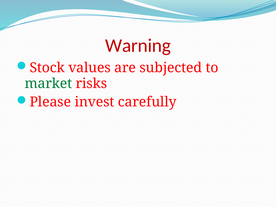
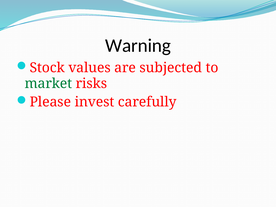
Warning colour: red -> black
